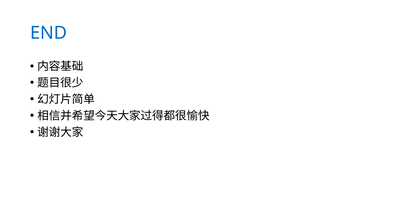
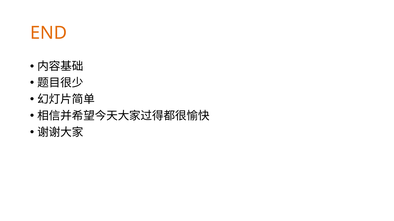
END colour: blue -> orange
